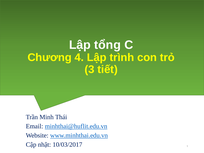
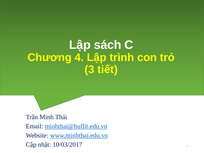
tổng: tổng -> sách
